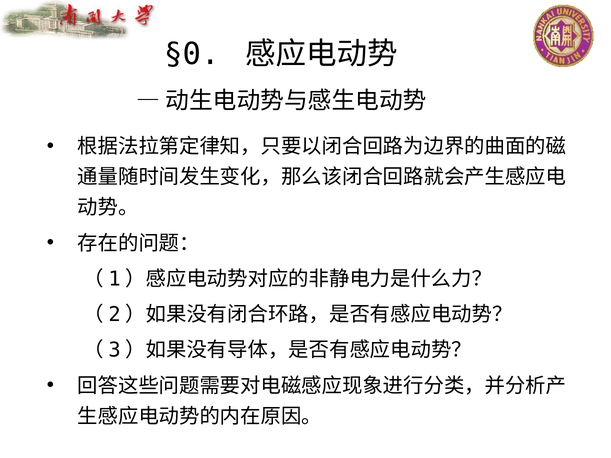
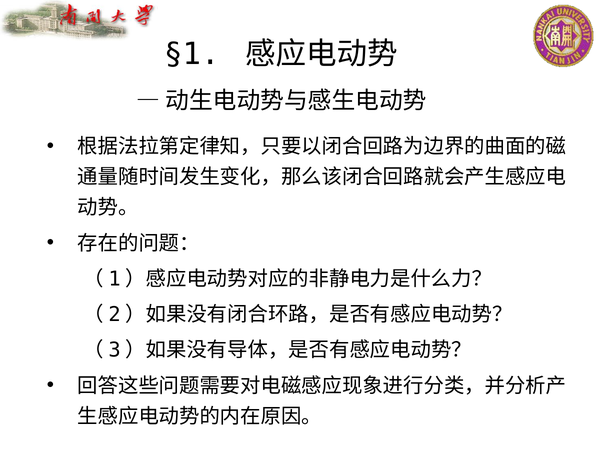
§0: §0 -> §1
